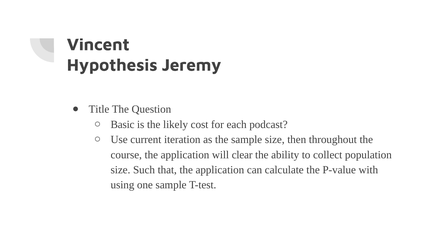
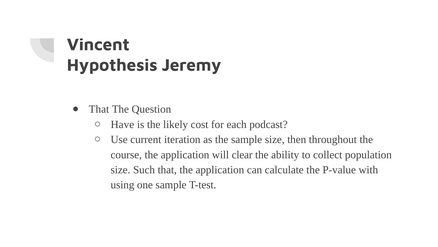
Title at (99, 109): Title -> That
Basic: Basic -> Have
